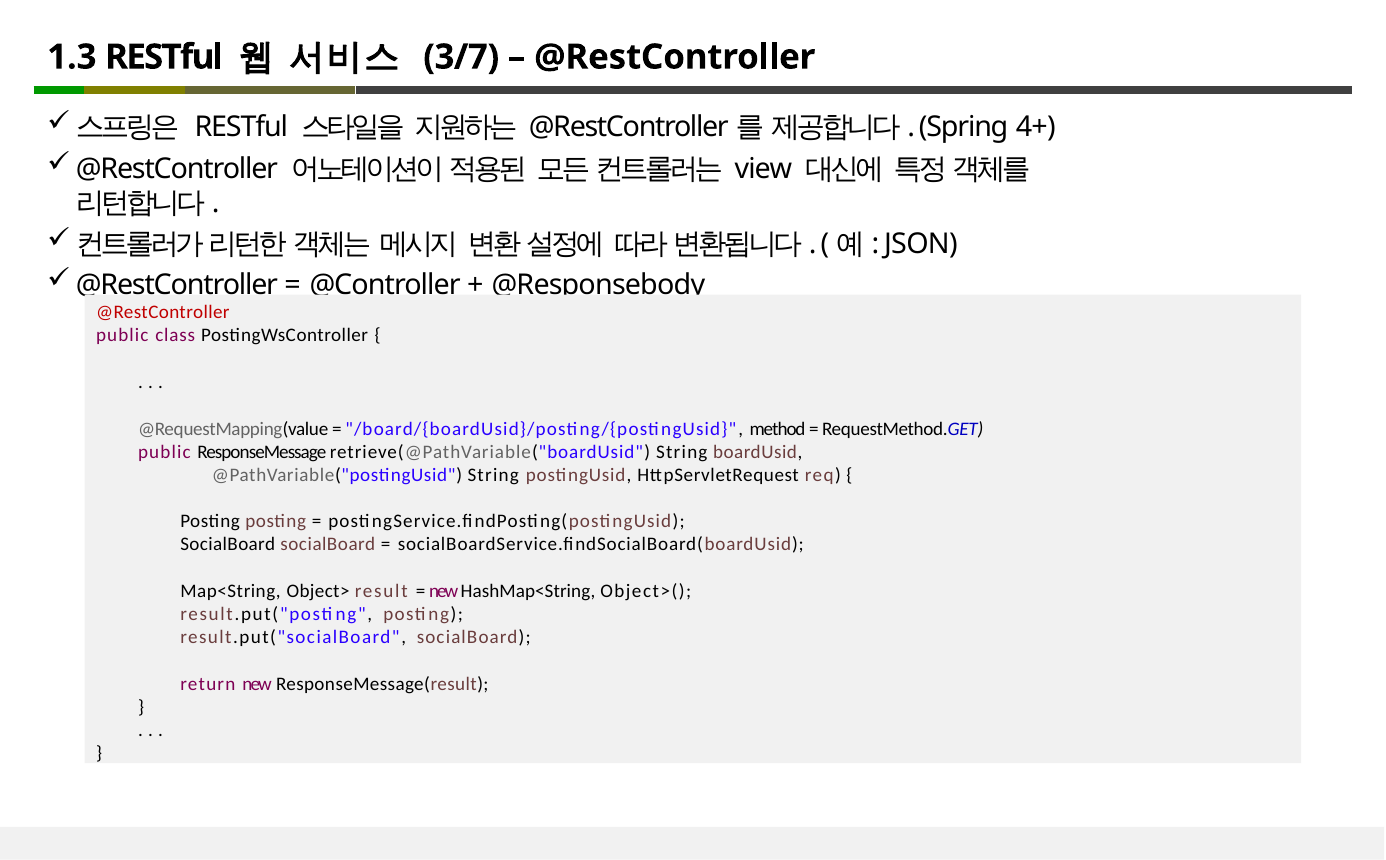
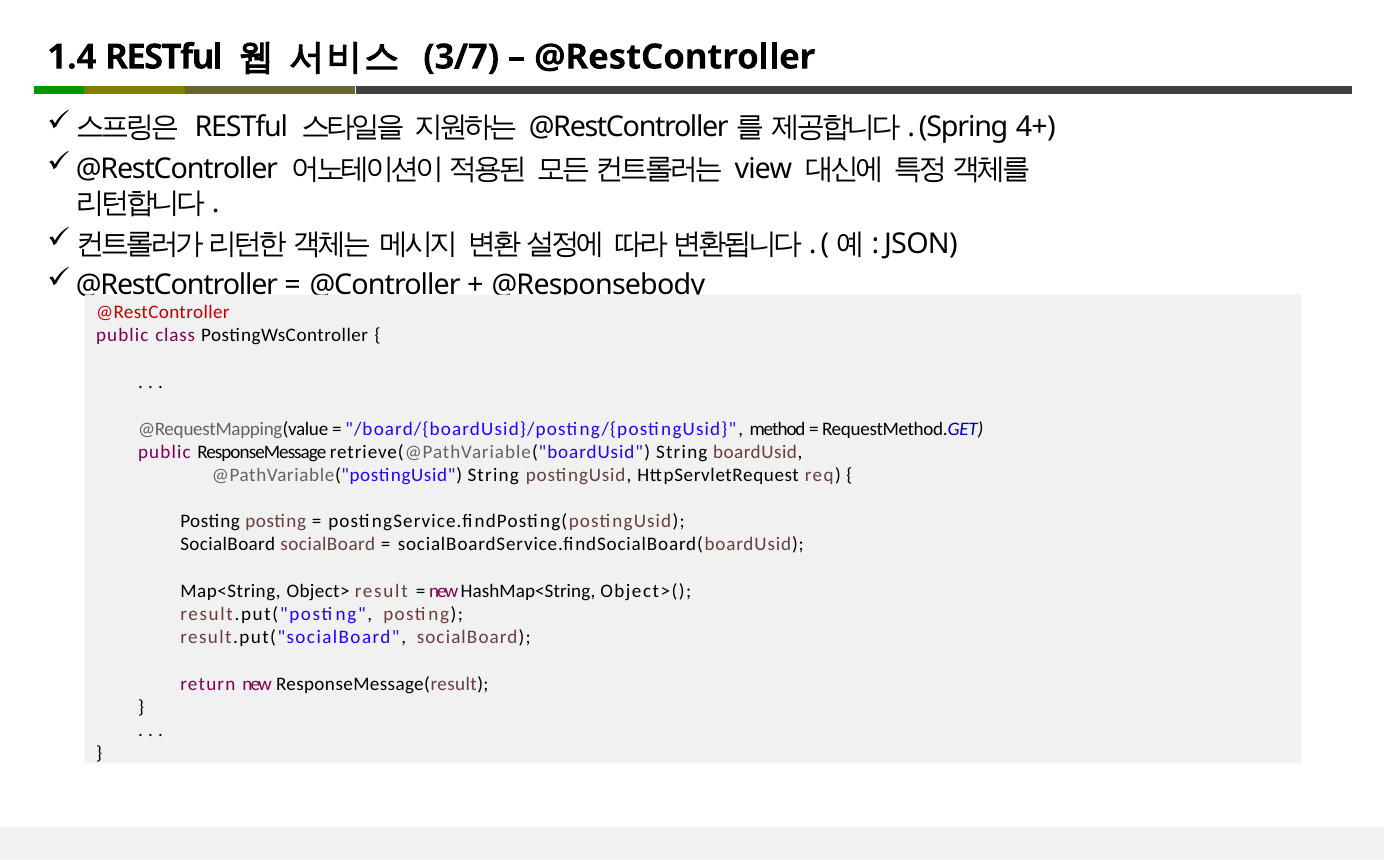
1.3: 1.3 -> 1.4
